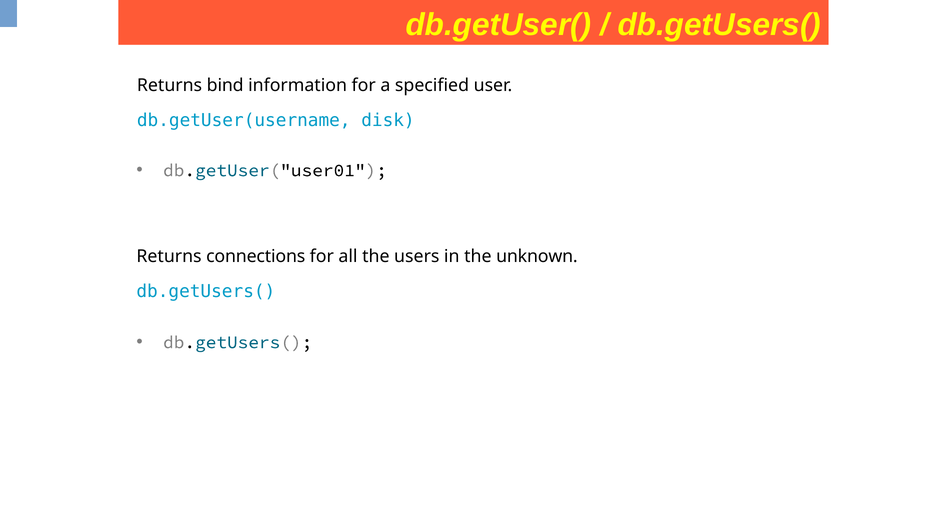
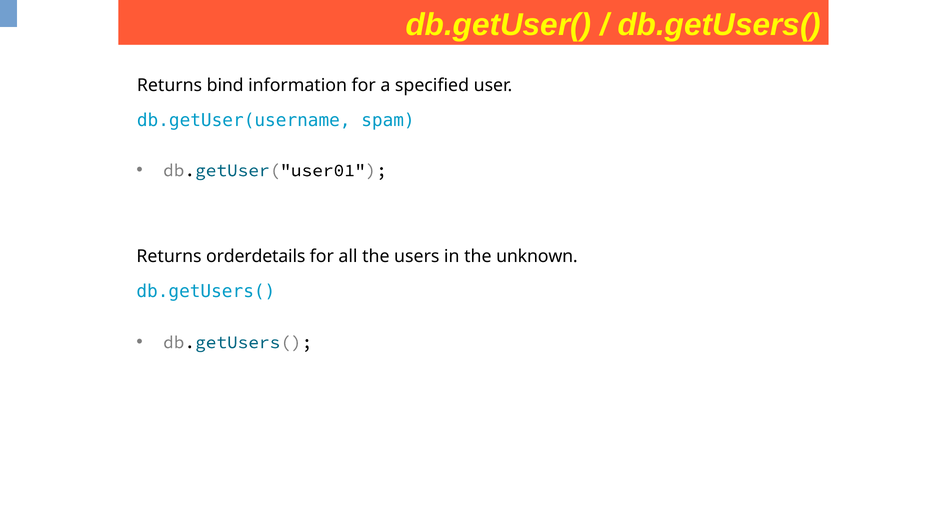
disk: disk -> spam
connections: connections -> orderdetails
